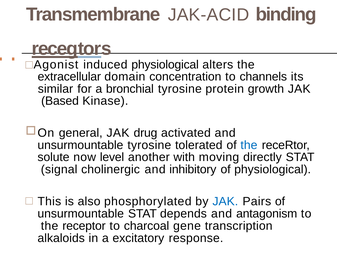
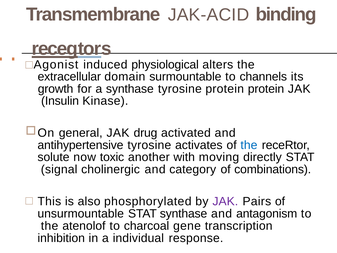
concentration: concentration -> surmountable
similar: similar -> growth
a bronchial: bronchial -> synthase
protein growth: growth -> protein
Based: Based -> Insulin
unsurmountable at (80, 145): unsurmountable -> antihypertensive
tolerated: tolerated -> activates
level: level -> toxic
inhibitory: inhibitory -> category
of physiological: physiological -> combinations
JAK at (225, 201) colour: blue -> purple
STAT depends: depends -> synthase
receptor: receptor -> atenolof
alkaloids: alkaloids -> inhibition
excitatory: excitatory -> individual
